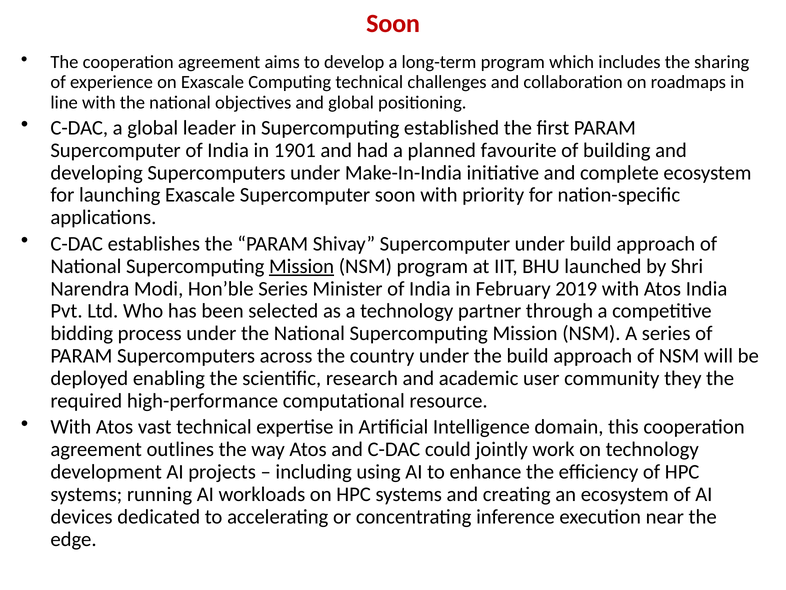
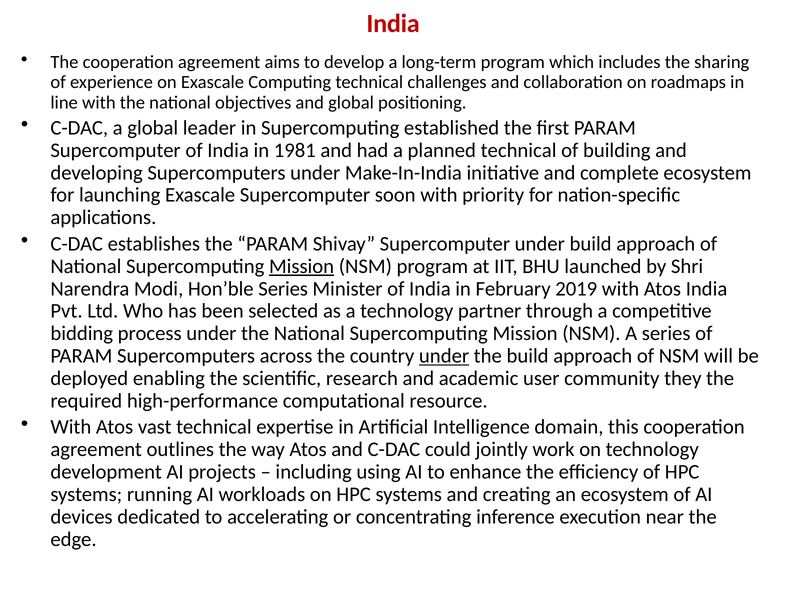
Soon at (393, 23): Soon -> India
1901: 1901 -> 1981
planned favourite: favourite -> technical
under at (444, 356) underline: none -> present
